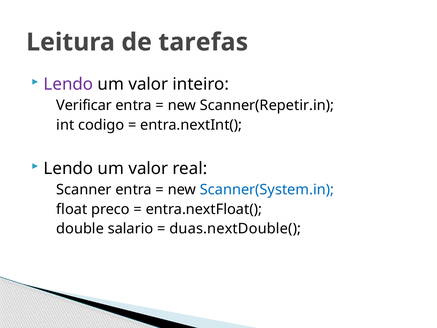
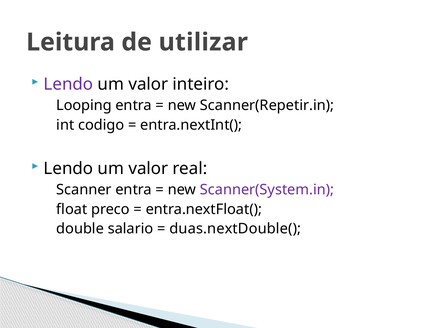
tarefas: tarefas -> utilizar
Verificar: Verificar -> Looping
Scanner(System.in colour: blue -> purple
